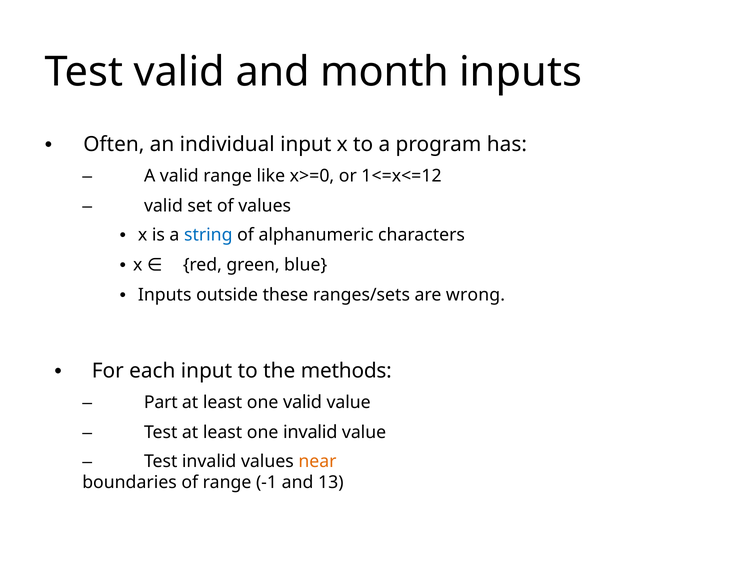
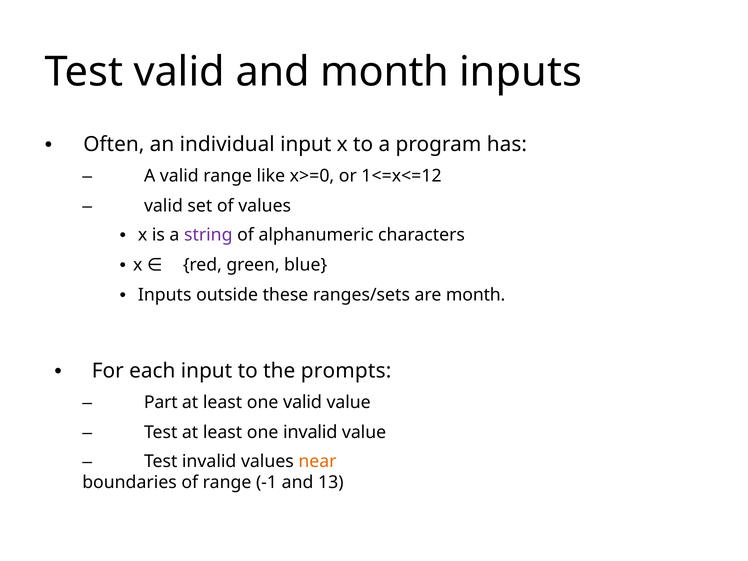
string colour: blue -> purple
are wrong: wrong -> month
methods: methods -> prompts
